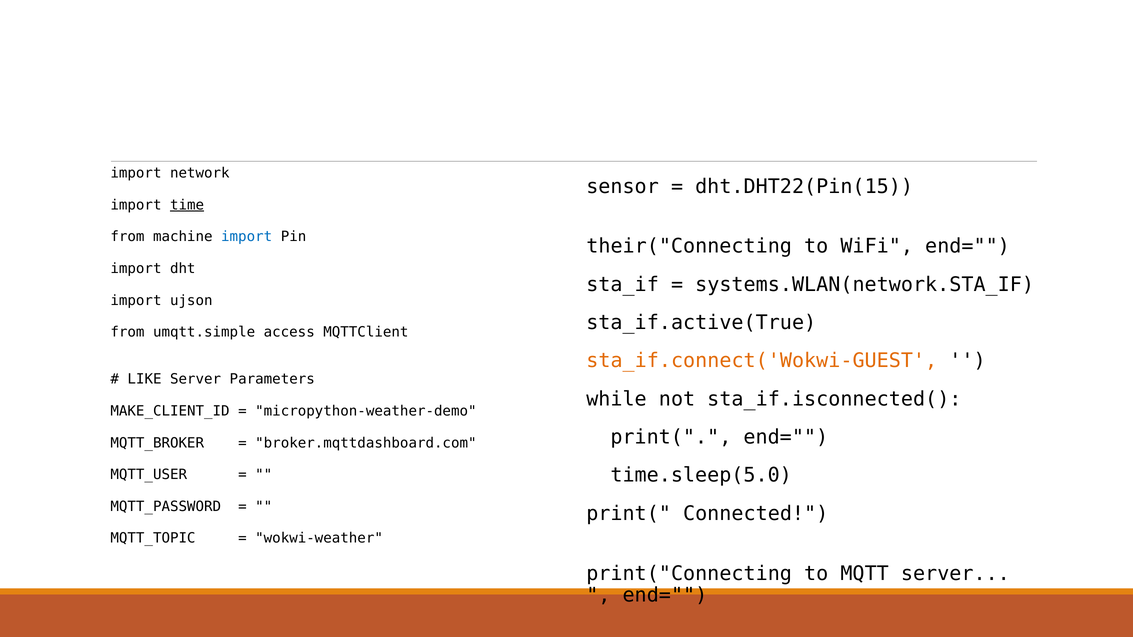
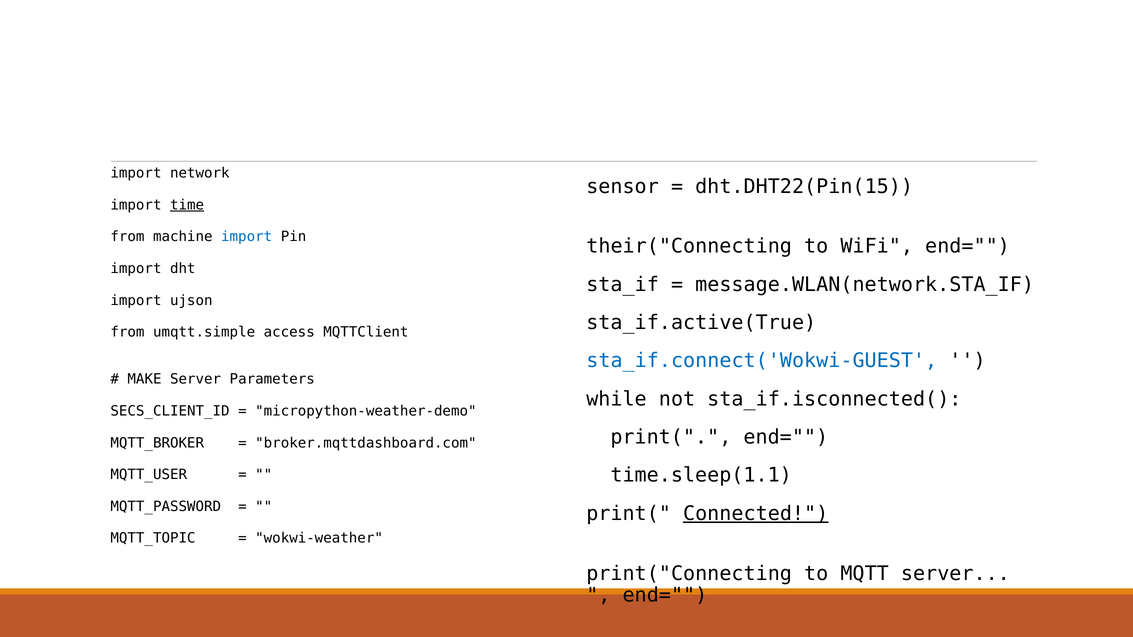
systems.WLAN(network.STA_IF: systems.WLAN(network.STA_IF -> message.WLAN(network.STA_IF
sta_if.connect('Wokwi-GUEST colour: orange -> blue
LIKE: LIKE -> MAKE
MAKE_CLIENT_ID: MAKE_CLIENT_ID -> SECS_CLIENT_ID
time.sleep(5.0: time.sleep(5.0 -> time.sleep(1.1
Connected underline: none -> present
